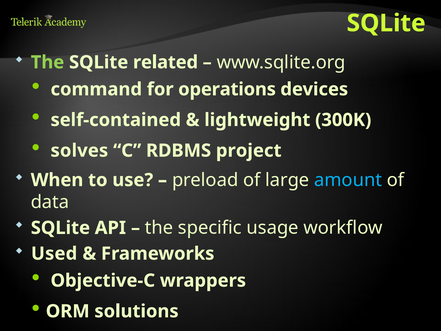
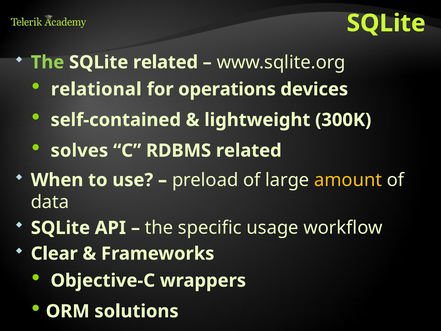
command: command -> relational
RDBMS project: project -> related
amount colour: light blue -> yellow
Used: Used -> Clear
